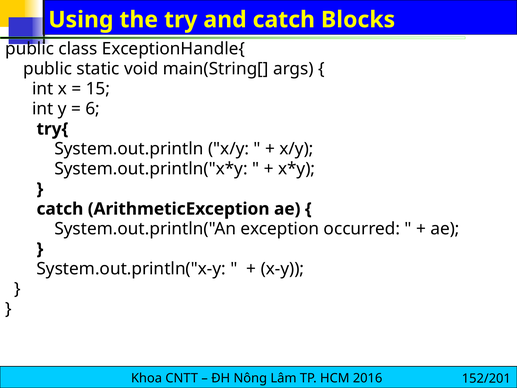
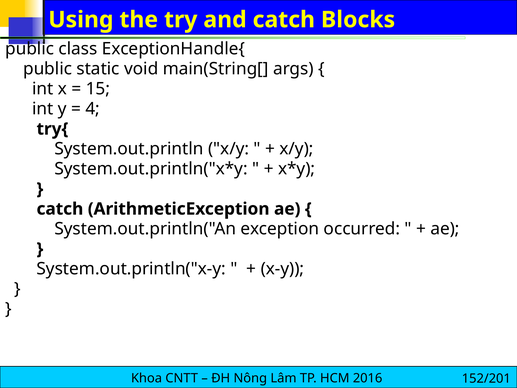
6: 6 -> 4
